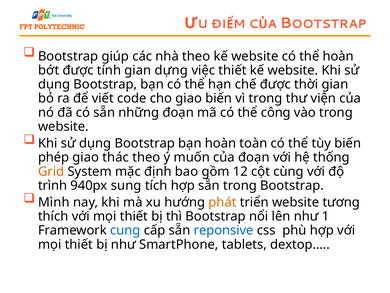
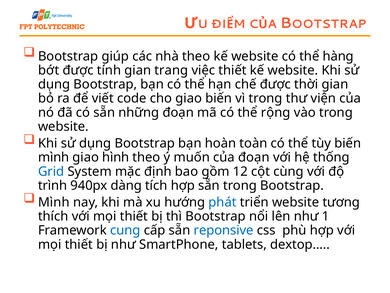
thể hoàn: hoàn -> hàng
dựng: dựng -> trang
công: công -> rộng
phép at (54, 157): phép -> mình
thác: thác -> hình
Grid colour: orange -> blue
sung: sung -> dàng
phát colour: orange -> blue
